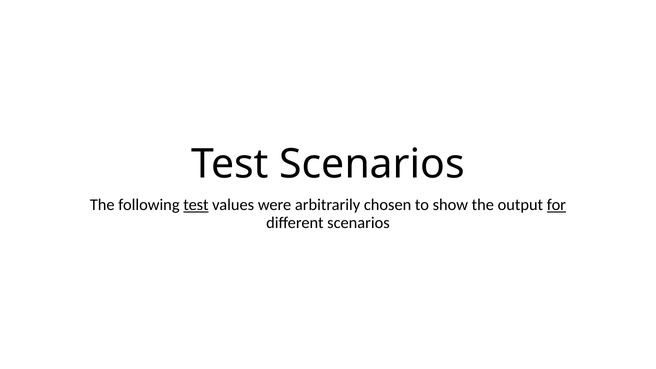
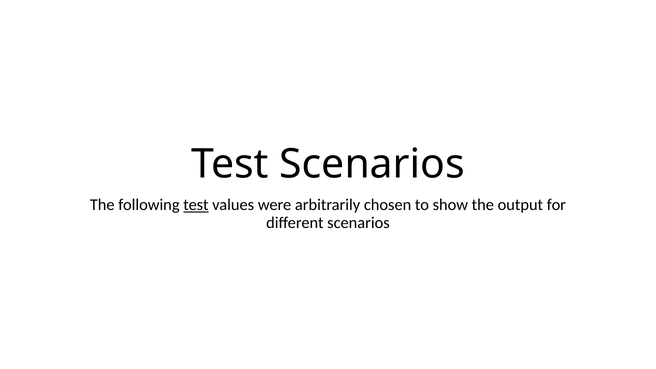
for underline: present -> none
